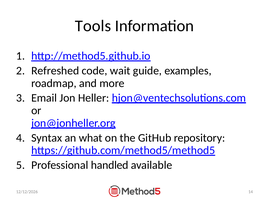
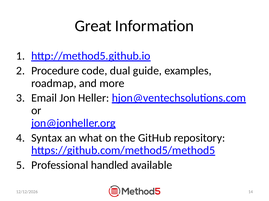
Tools: Tools -> Great
Refreshed: Refreshed -> Procedure
wait: wait -> dual
